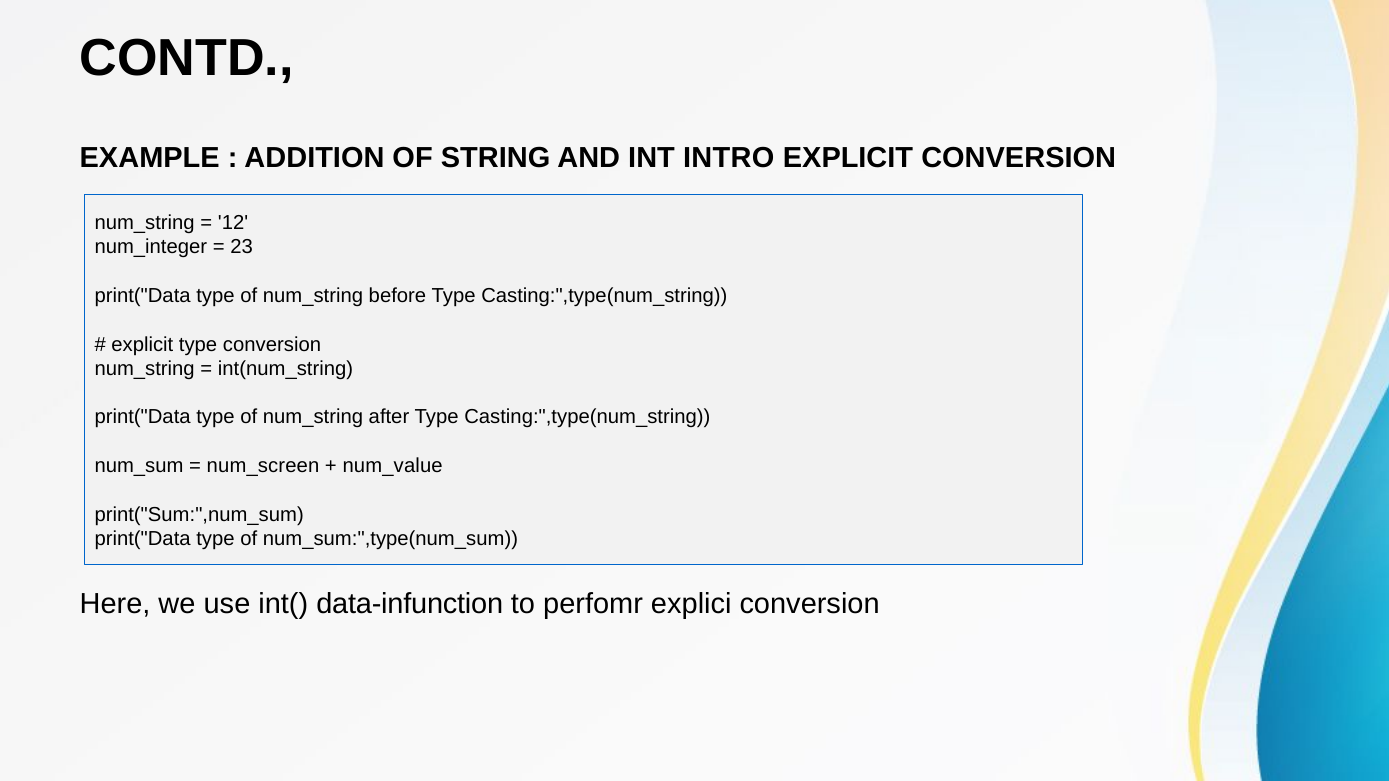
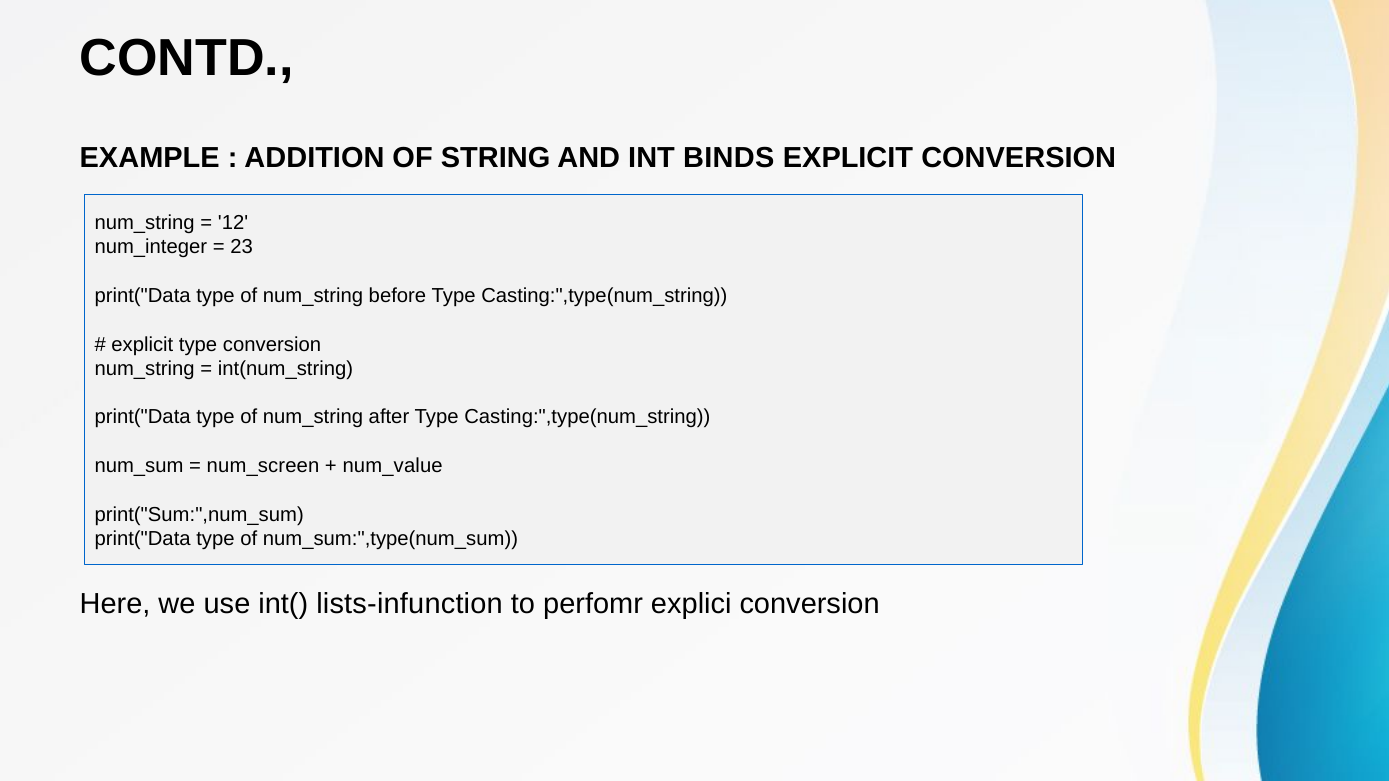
INTRO: INTRO -> BINDS
data-infunction: data-infunction -> lists-infunction
